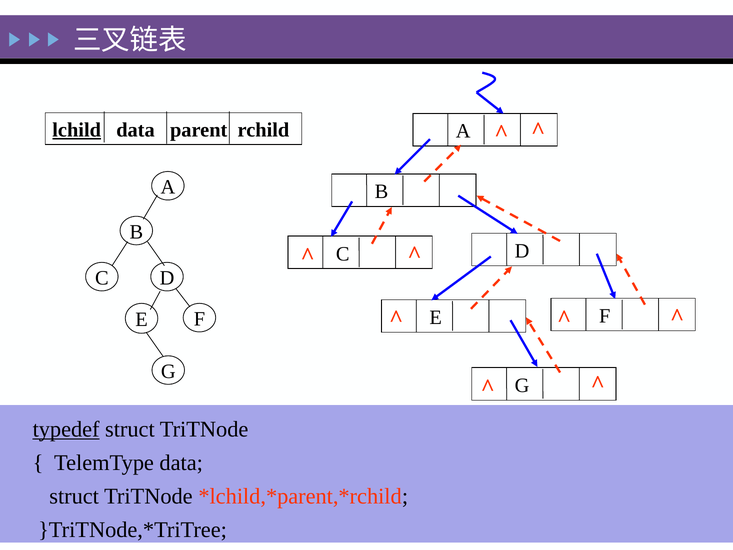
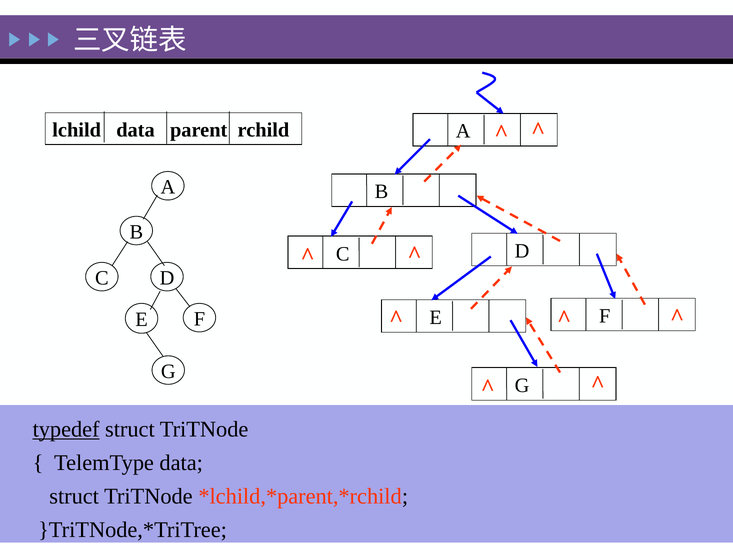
lchild underline: present -> none
